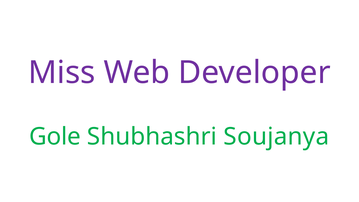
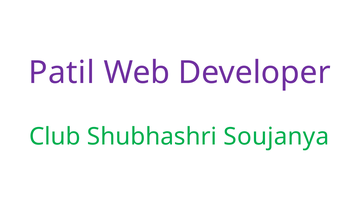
Miss: Miss -> Patil
Gole: Gole -> Club
